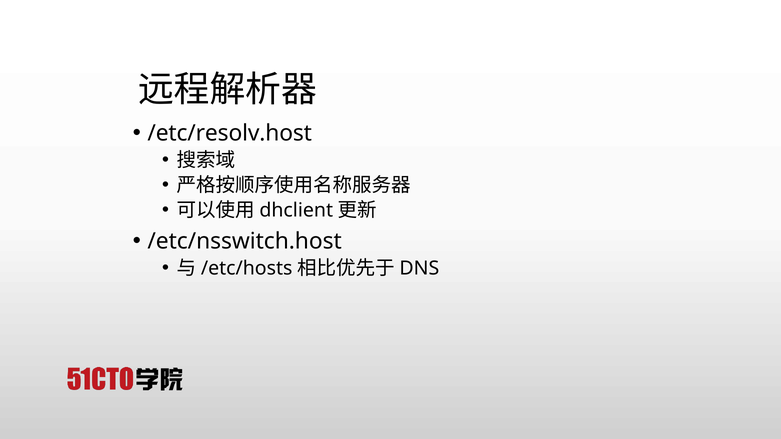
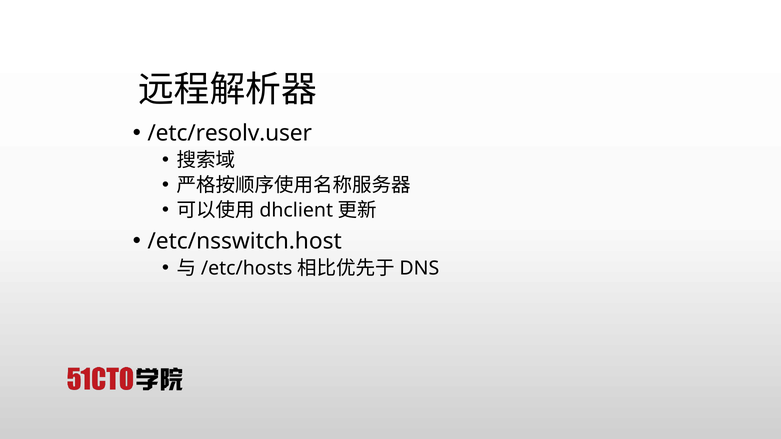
/etc/resolv.host: /etc/resolv.host -> /etc/resolv.user
